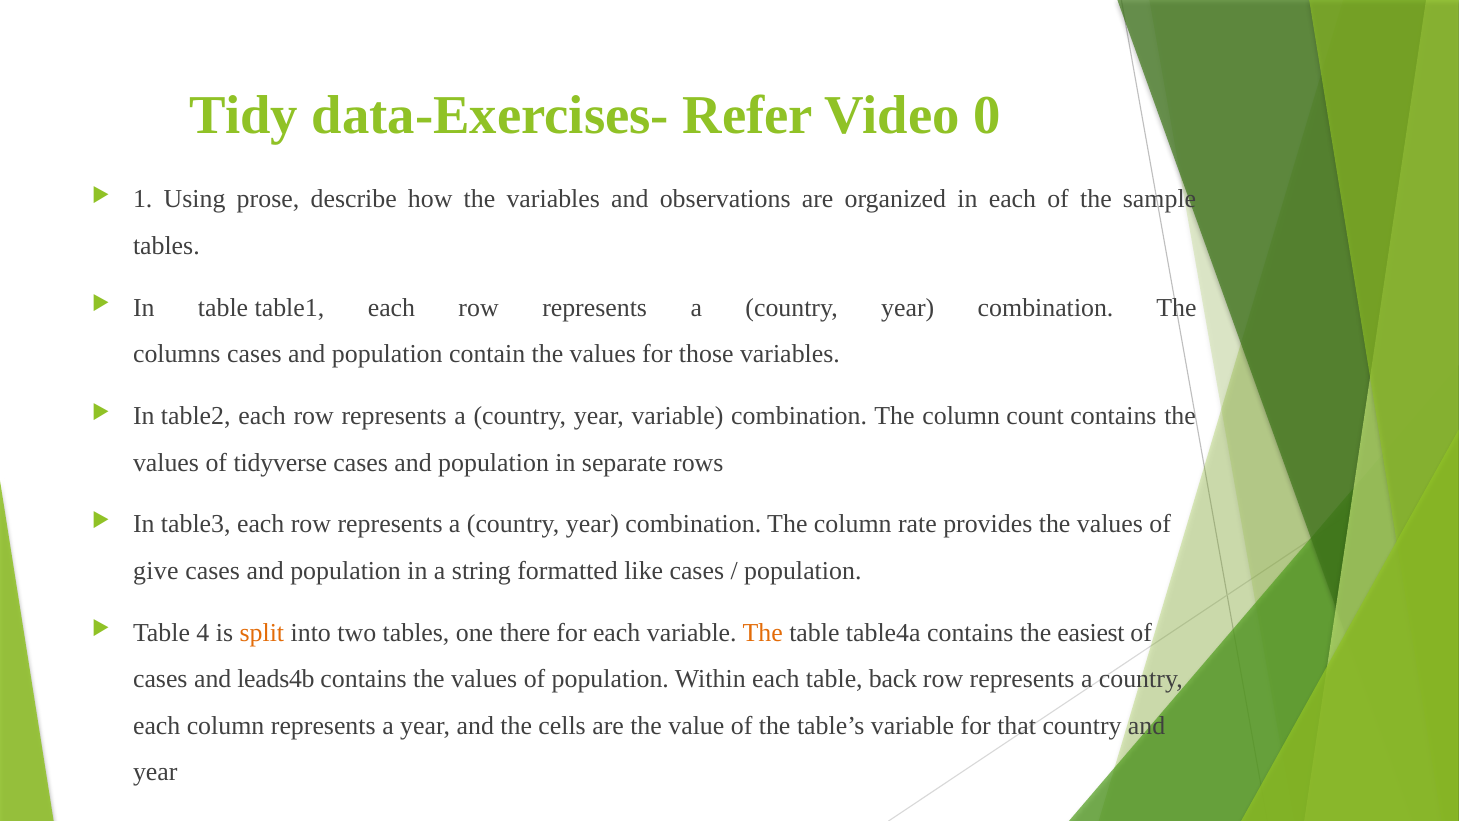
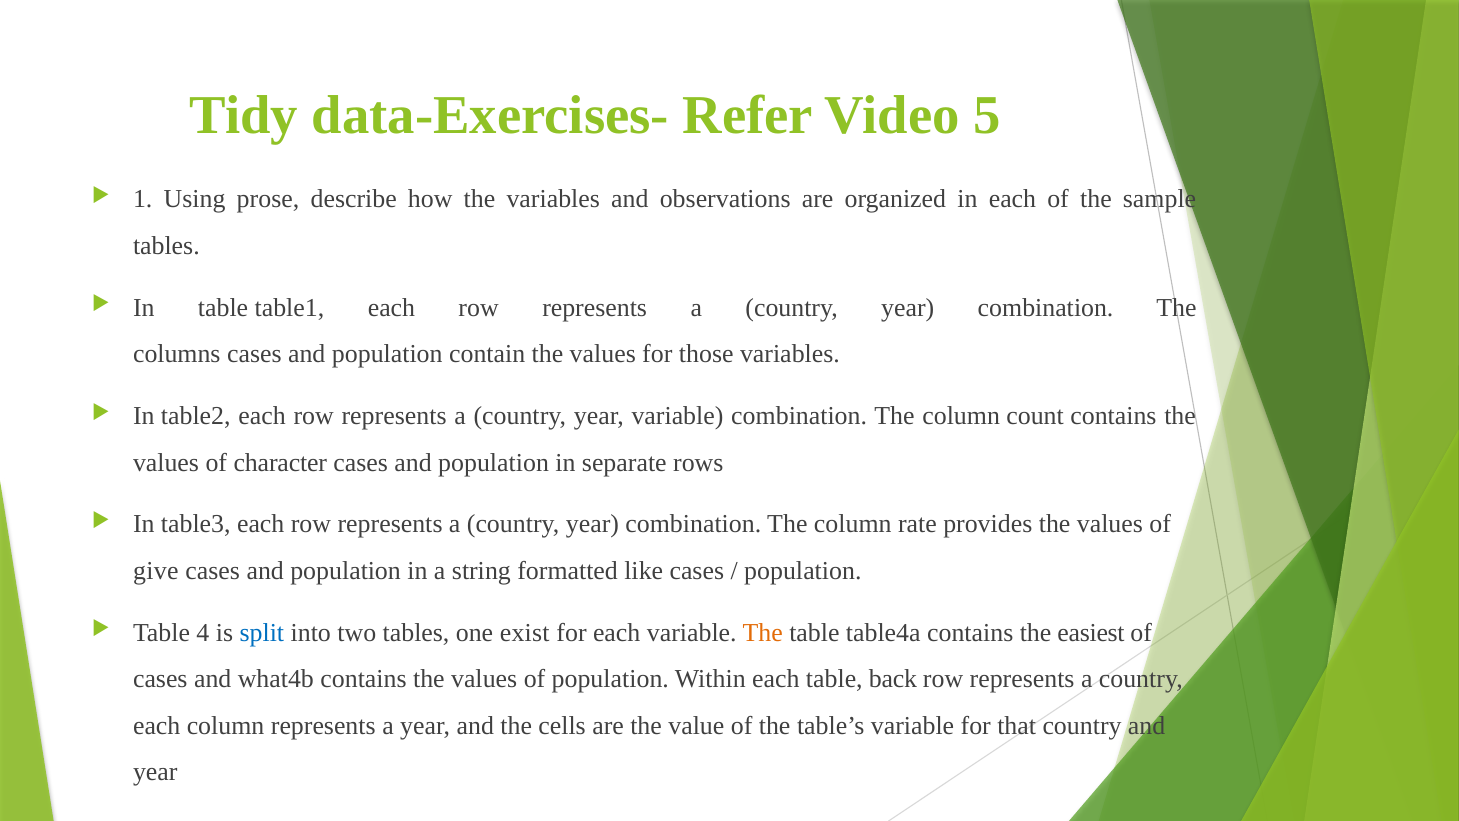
0: 0 -> 5
tidyverse: tidyverse -> character
split colour: orange -> blue
there: there -> exist
leads4b: leads4b -> what4b
